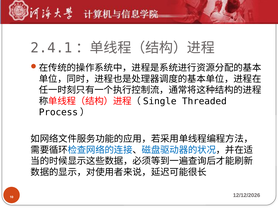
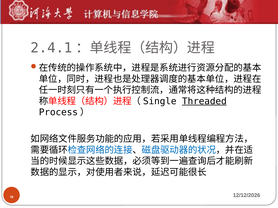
Threaded underline: none -> present
